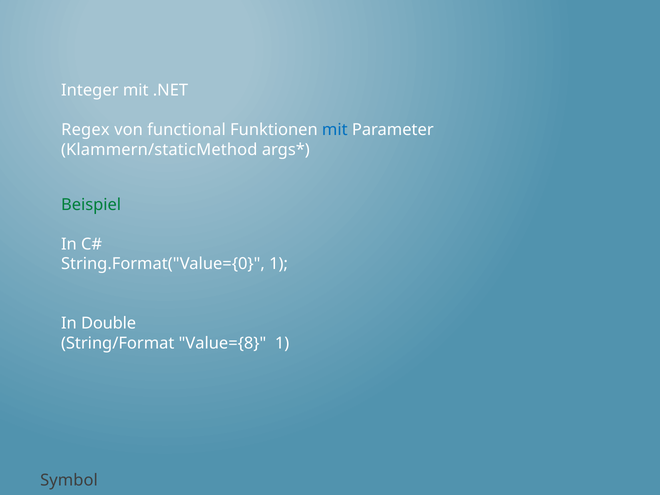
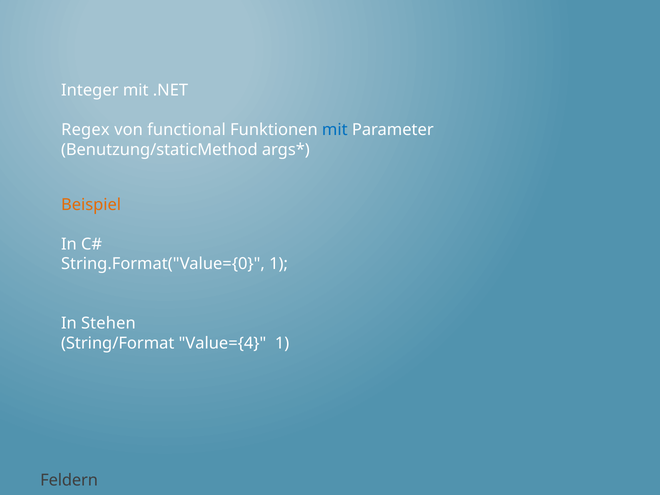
Klammern/staticMethod: Klammern/staticMethod -> Benutzung/staticMethod
Beispiel colour: green -> orange
Double: Double -> Stehen
Value={8: Value={8 -> Value={4
Symbol: Symbol -> Feldern
